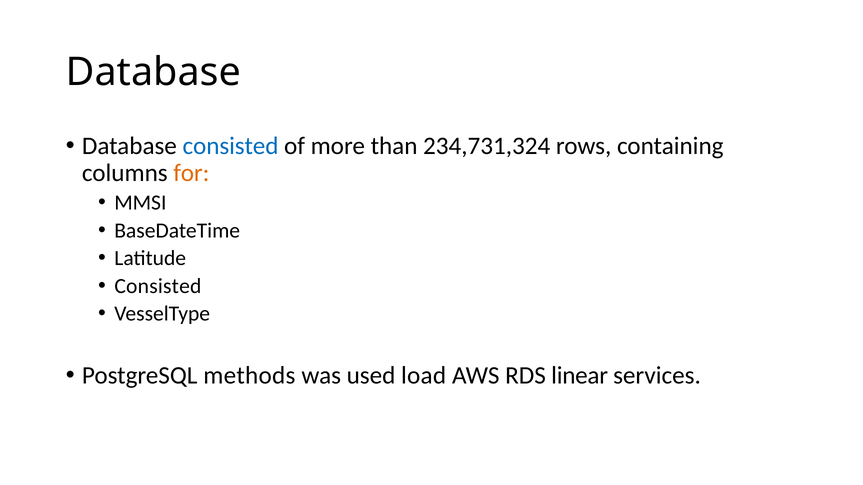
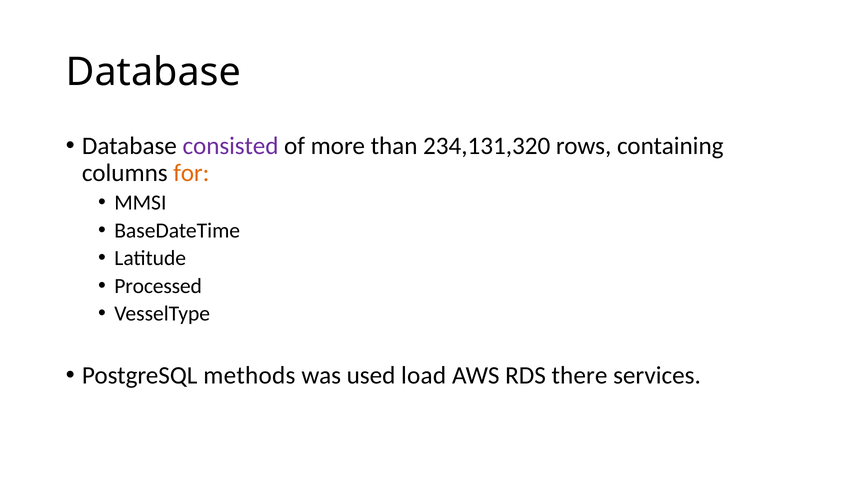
consisted at (231, 146) colour: blue -> purple
234,731,324: 234,731,324 -> 234,131,320
Consisted at (158, 286): Consisted -> Processed
linear: linear -> there
